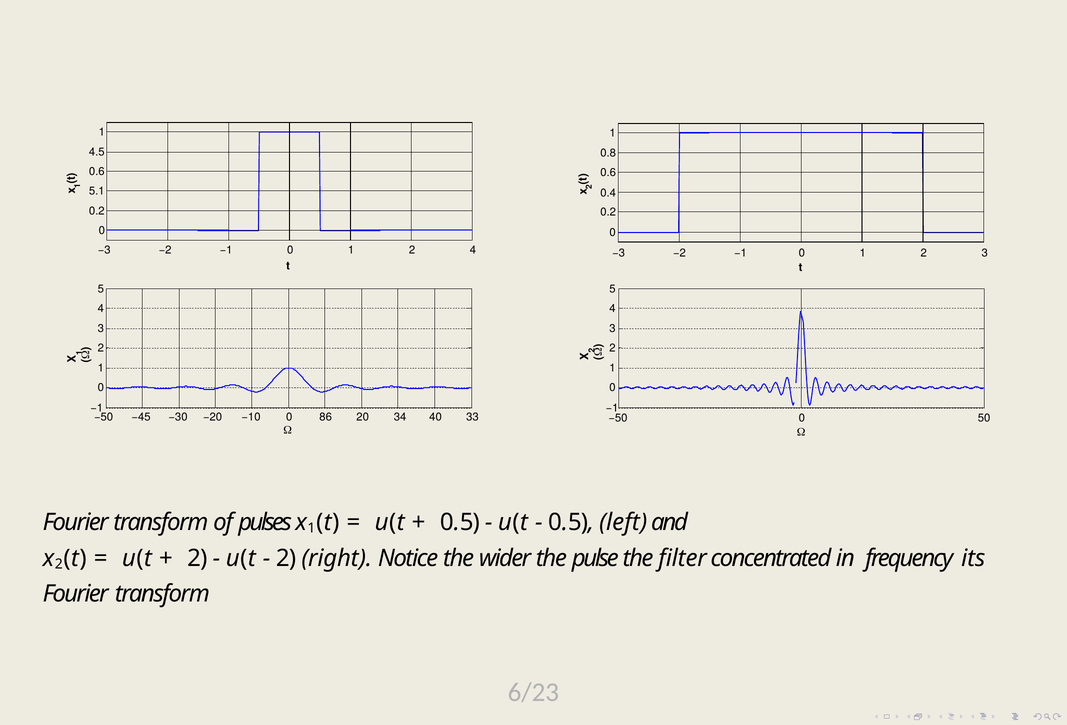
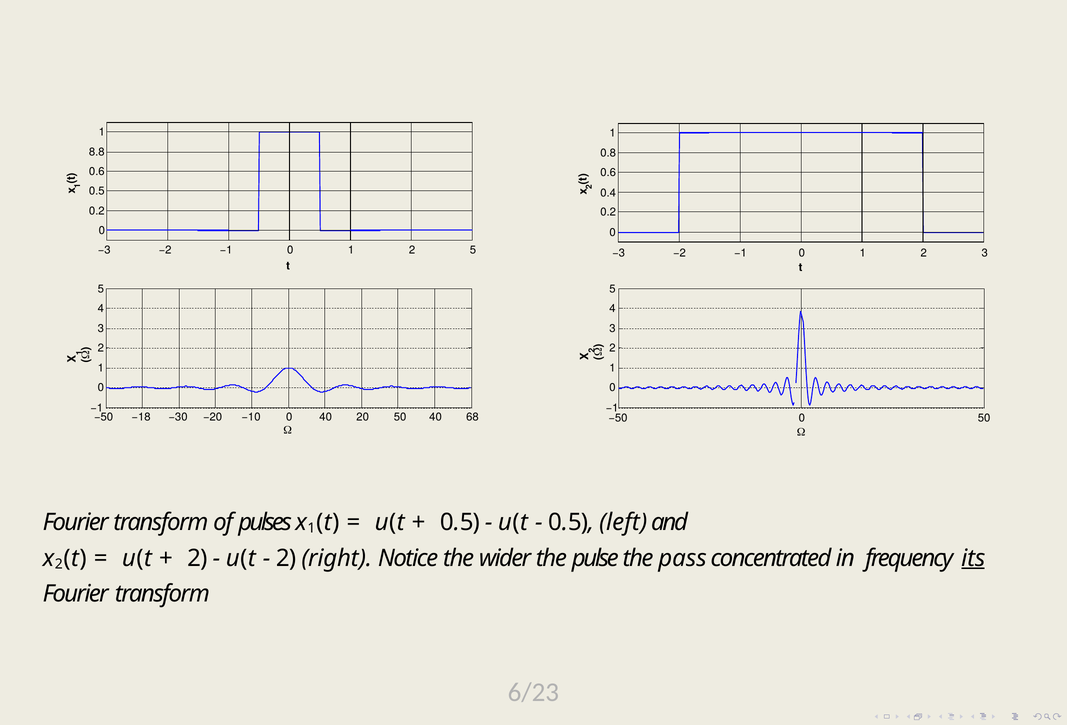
4.5: 4.5 -> 8.8
5.1 at (97, 191): 5.1 -> 0.5
2 4: 4 -> 5
−45: −45 -> −18
−10 86: 86 -> 40
20 34: 34 -> 50
33: 33 -> 68
filter: filter -> pass
its underline: none -> present
